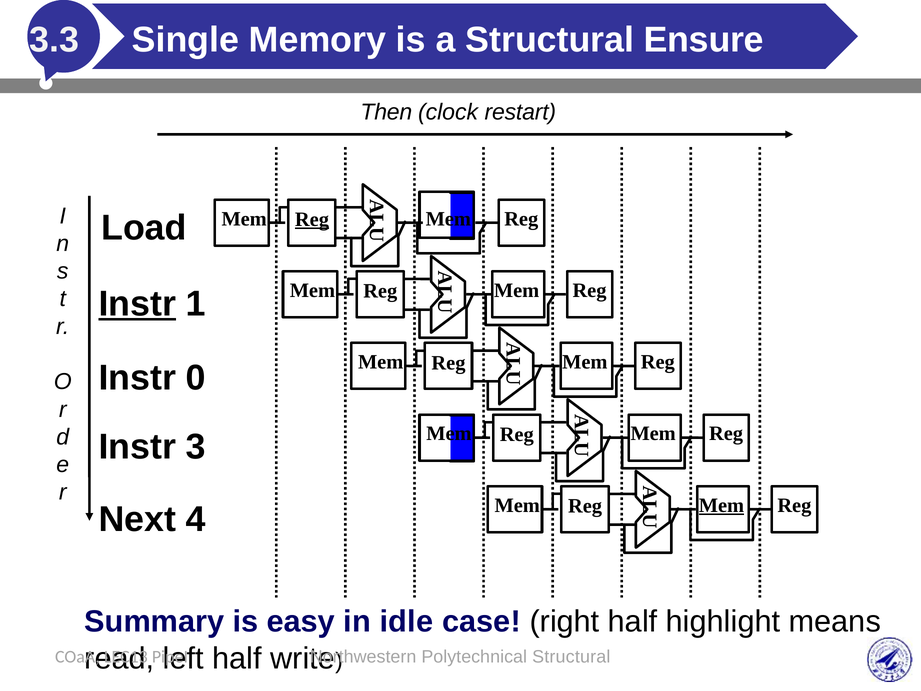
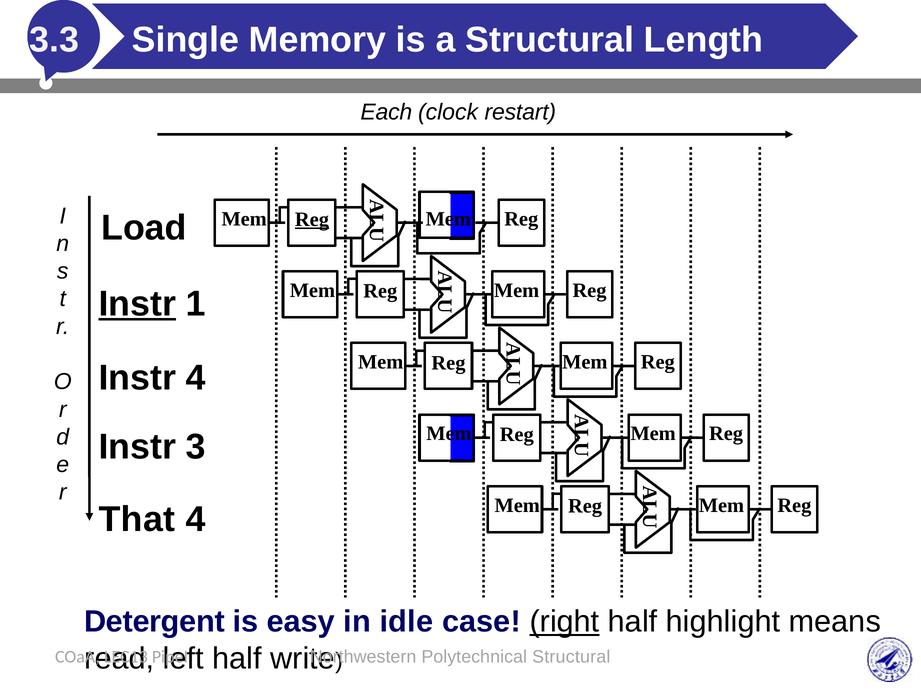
Ensure: Ensure -> Length
Then: Then -> Each
Instr 0: 0 -> 4
Mem at (721, 505) underline: present -> none
Next: Next -> That
Summary: Summary -> Detergent
right underline: none -> present
